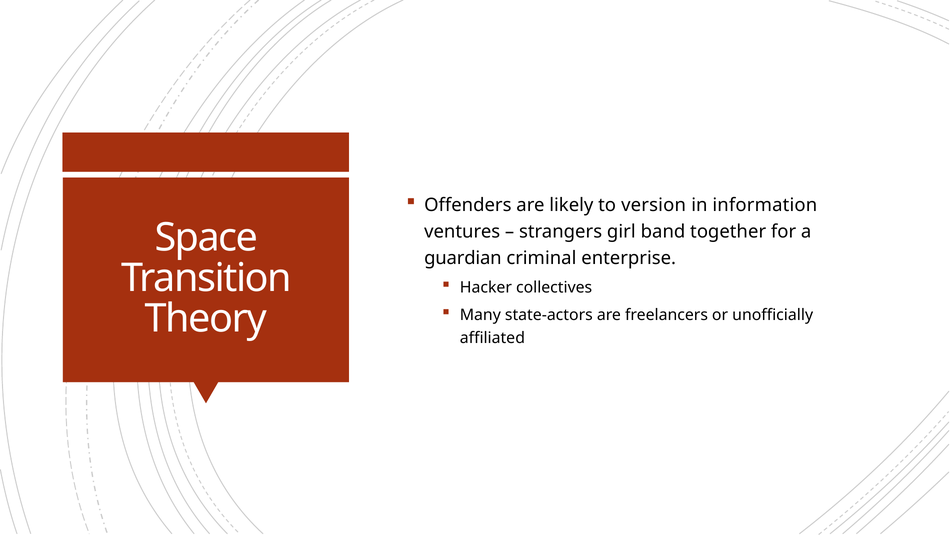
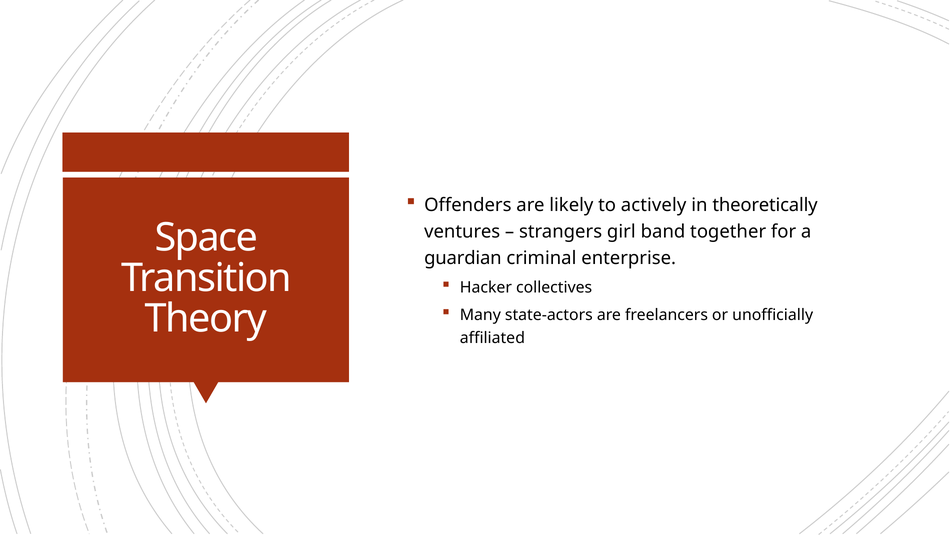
version: version -> actively
information: information -> theoretically
